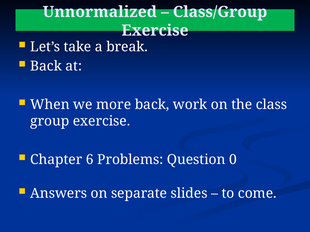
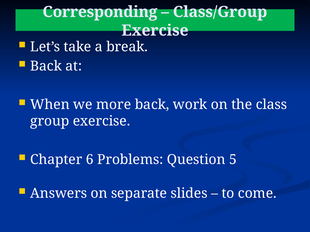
Unnormalized: Unnormalized -> Corresponding
0: 0 -> 5
